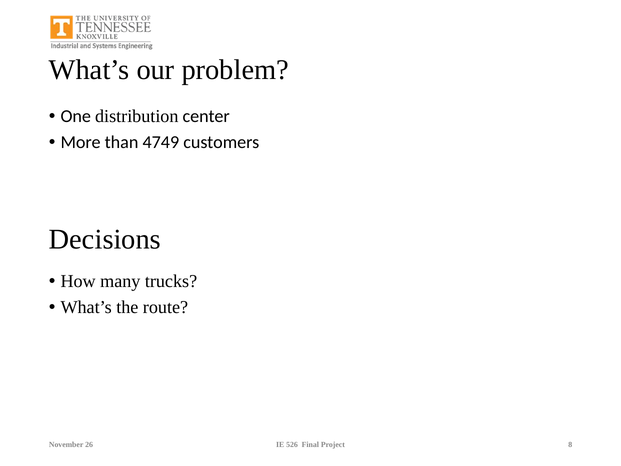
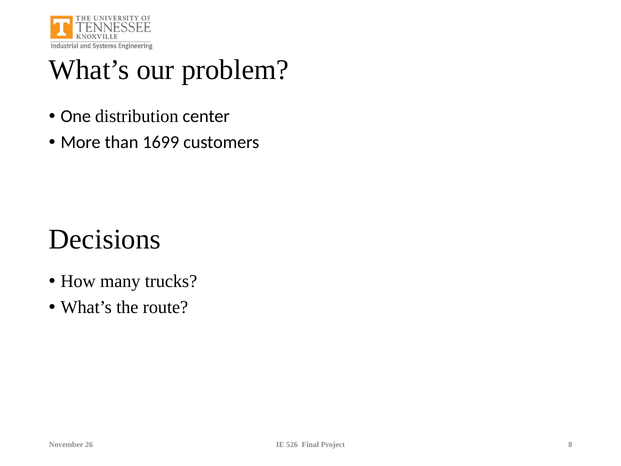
4749: 4749 -> 1699
